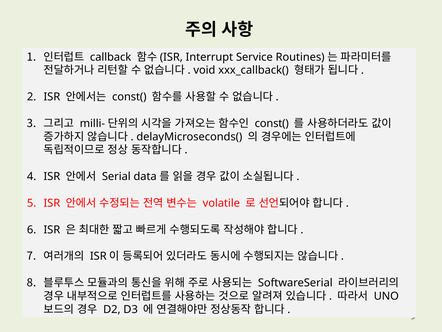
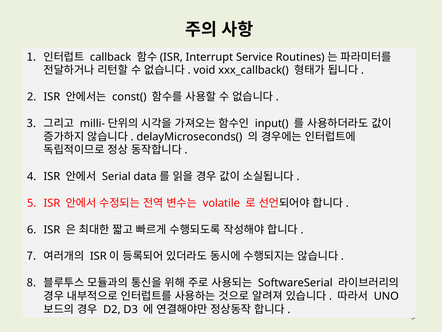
const( at (272, 123): const( -> input(
